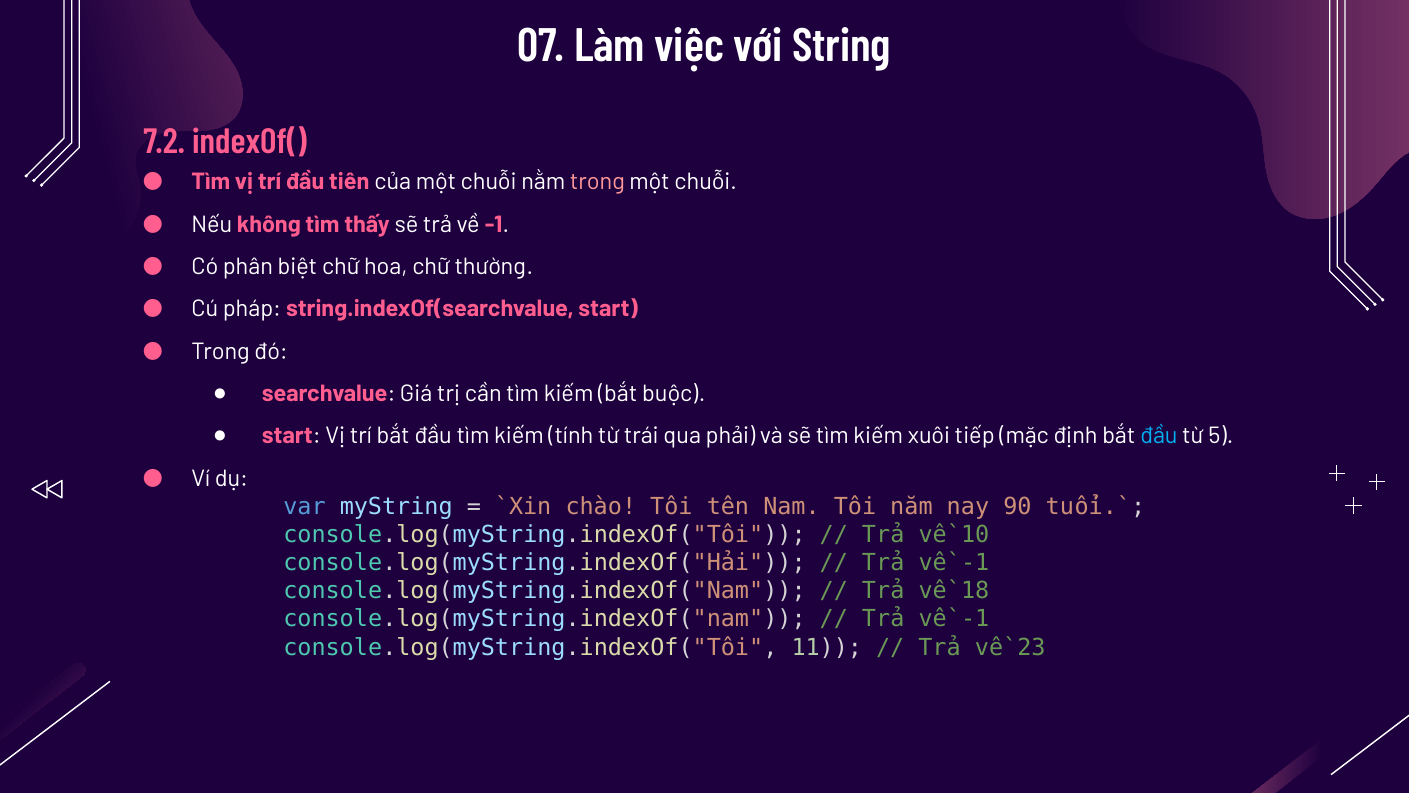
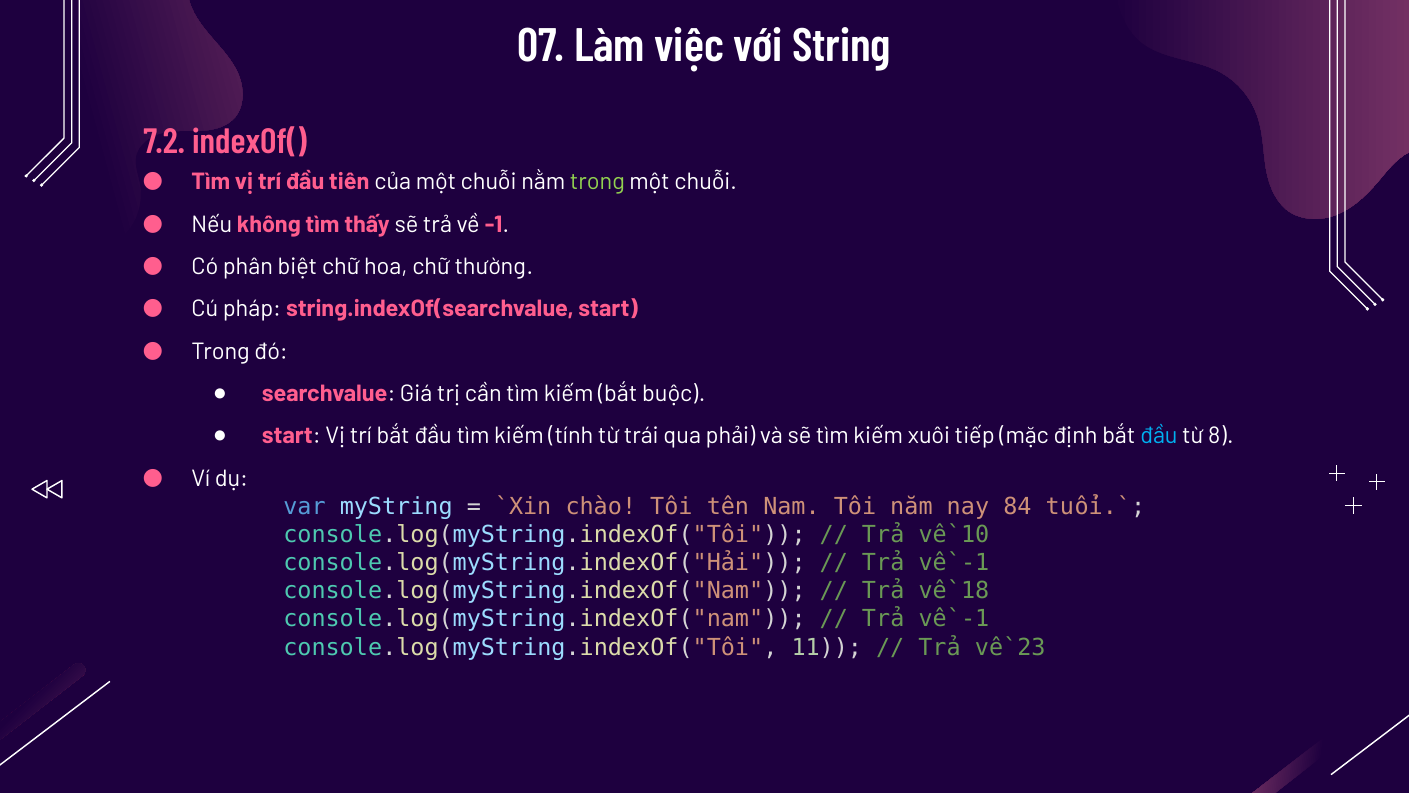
trong at (597, 182) colour: pink -> light green
5: 5 -> 8
90: 90 -> 84
